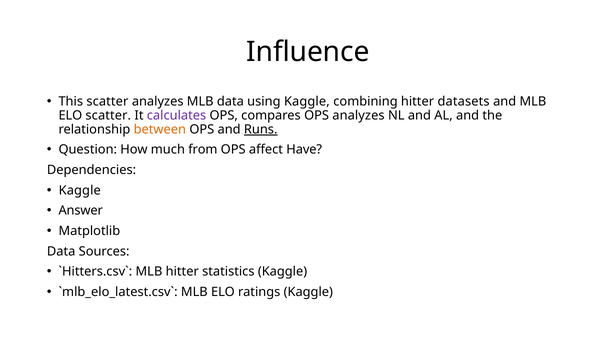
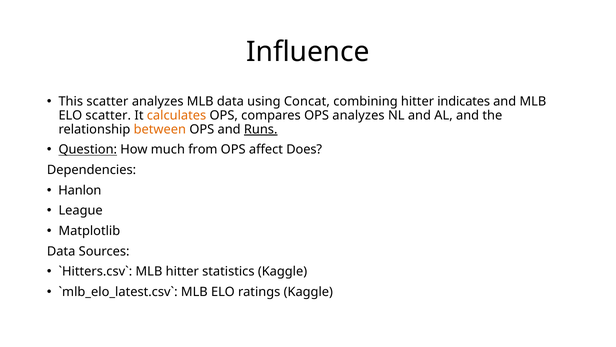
using Kaggle: Kaggle -> Concat
datasets: datasets -> indicates
calculates colour: purple -> orange
Question underline: none -> present
Have: Have -> Does
Kaggle at (80, 190): Kaggle -> Hanlon
Answer: Answer -> League
